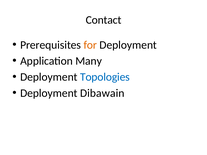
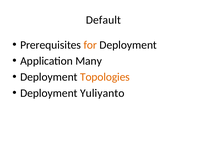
Contact: Contact -> Default
Topologies colour: blue -> orange
Dibawain: Dibawain -> Yuliyanto
